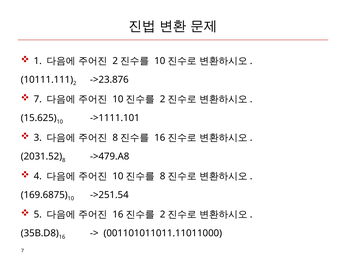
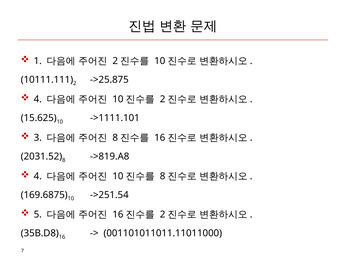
->23.876: ->23.876 -> ->25.875
7 at (38, 99): 7 -> 4
->479.A8: ->479.A8 -> ->819.A8
